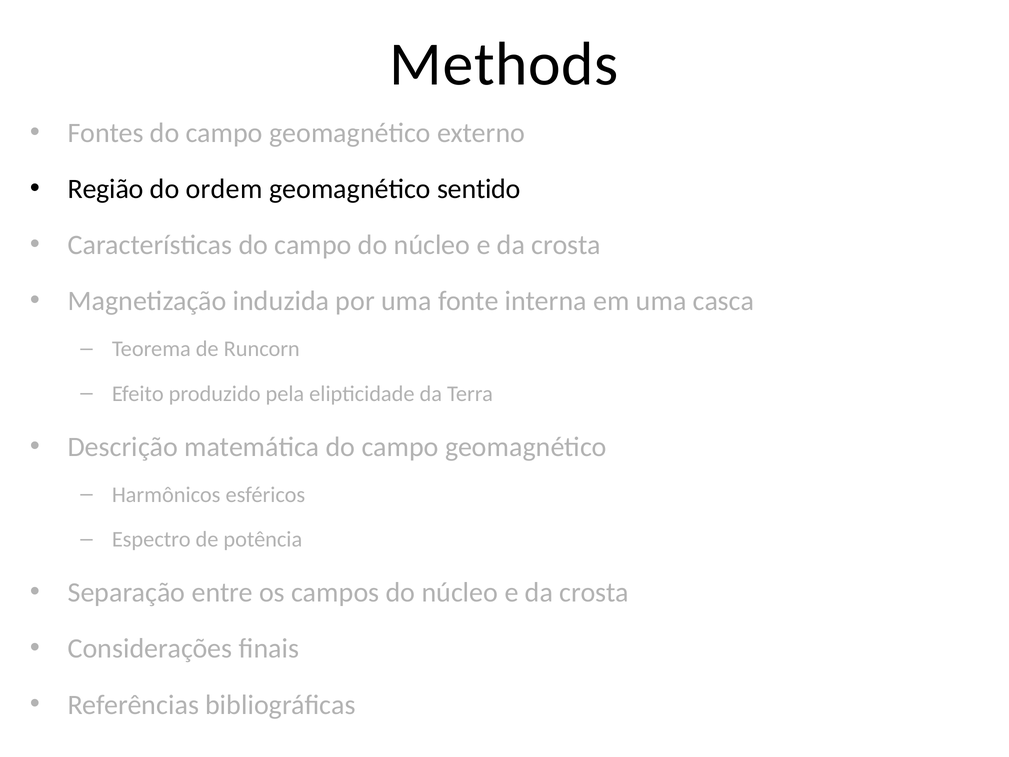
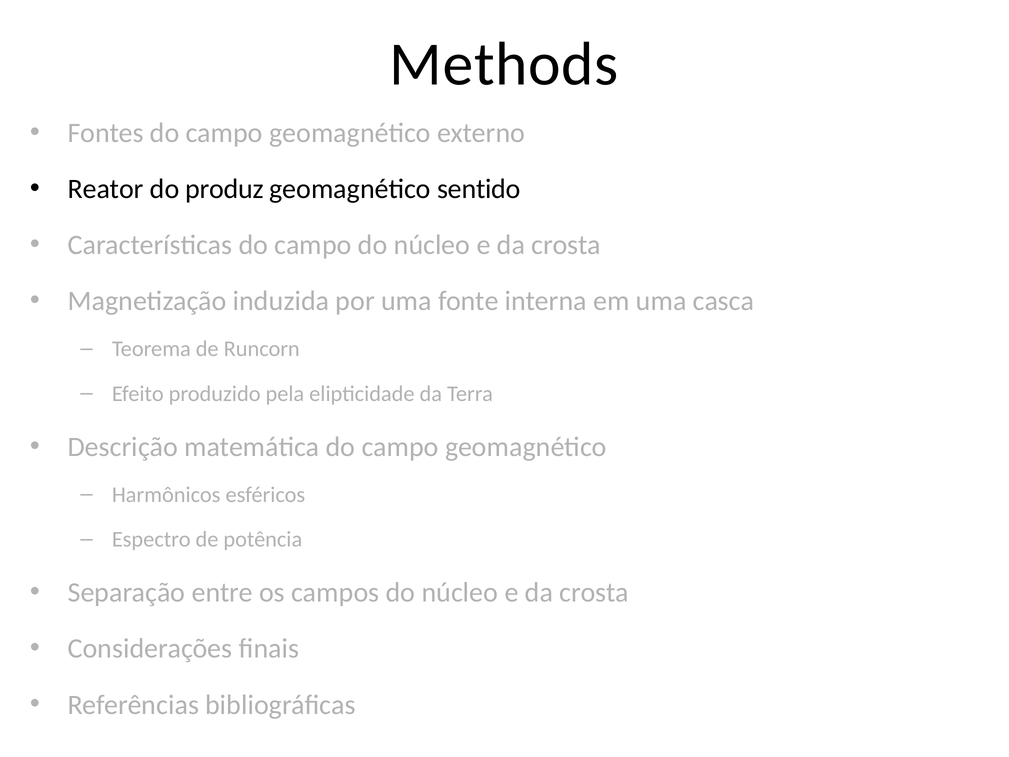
Região: Região -> Reator
ordem: ordem -> produz
